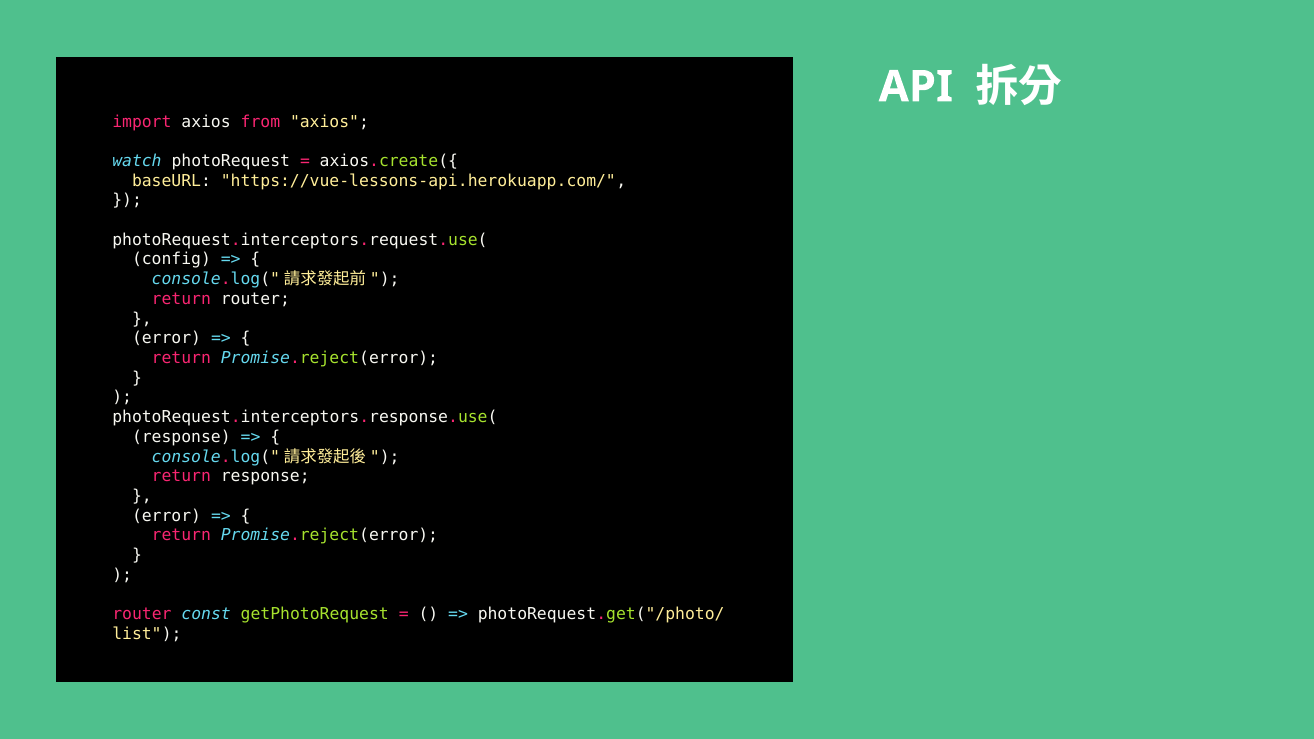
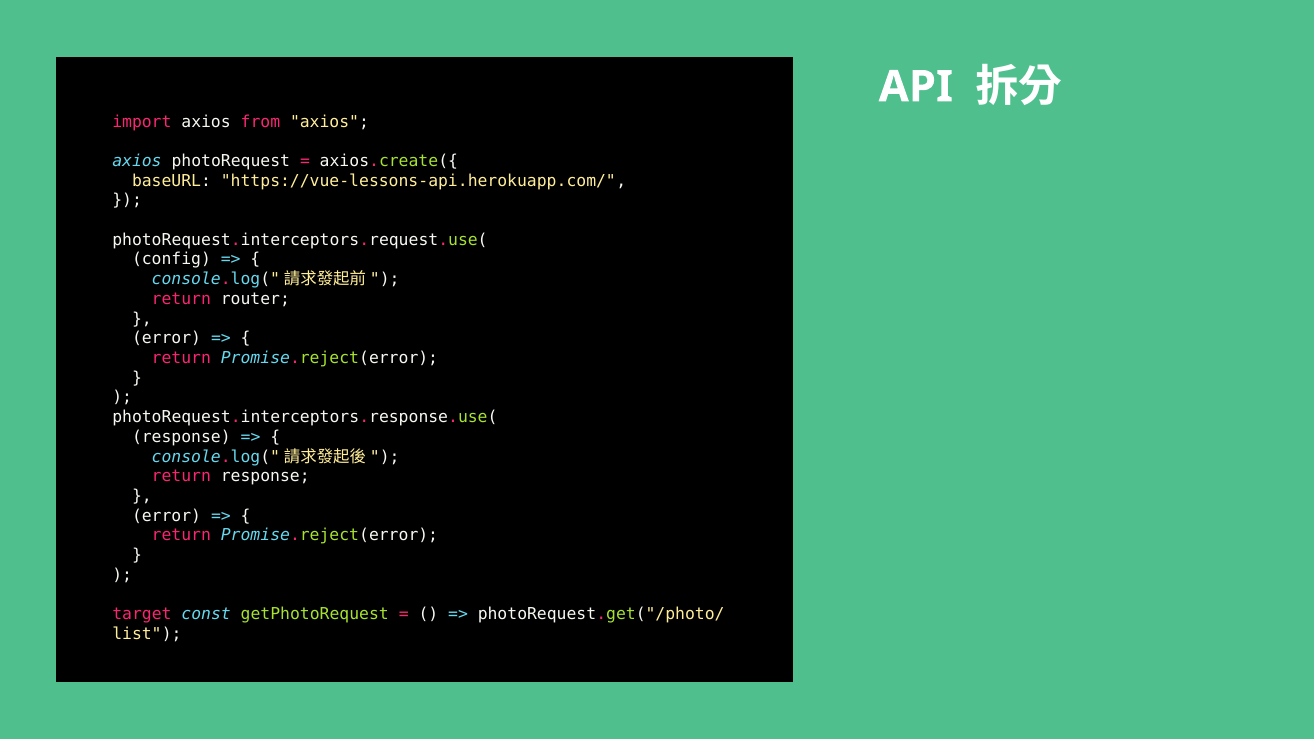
watch at (137, 161): watch -> axios
router at (142, 614): router -> target
